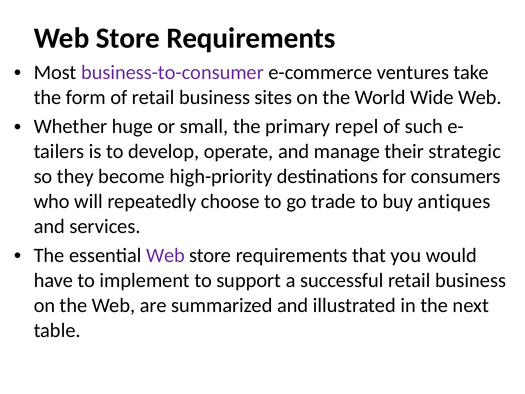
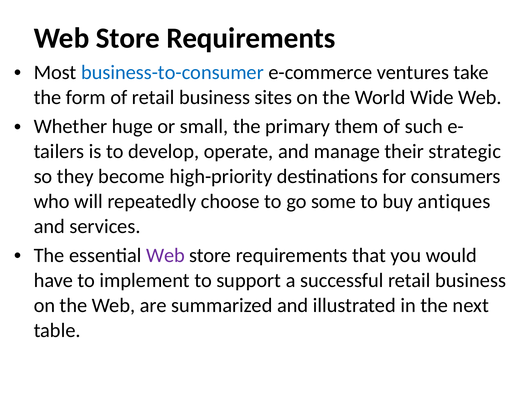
business-to-consumer colour: purple -> blue
repel: repel -> them
trade: trade -> some
